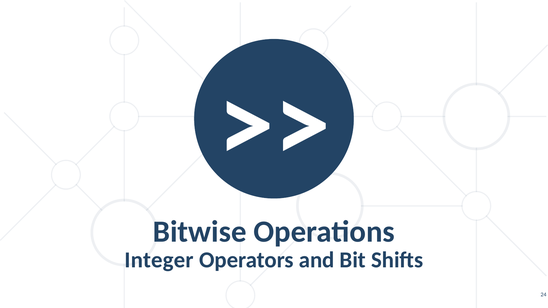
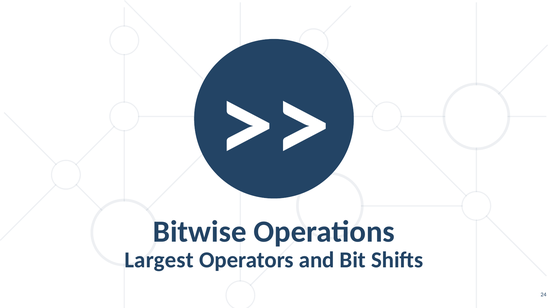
Integer: Integer -> Largest
